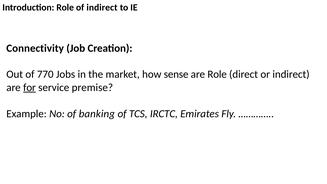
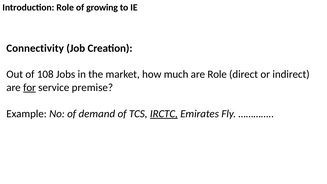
of indirect: indirect -> growing
770: 770 -> 108
sense: sense -> much
banking: banking -> demand
IRCTC underline: none -> present
